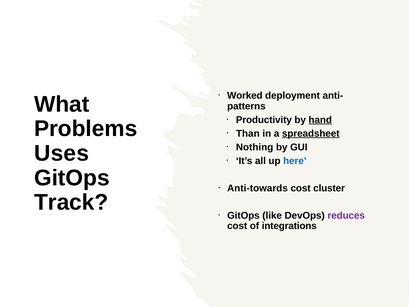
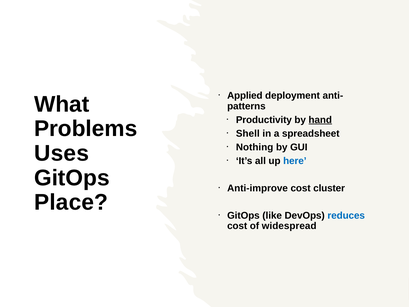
Worked: Worked -> Applied
Than: Than -> Shell
spreadsheet underline: present -> none
Anti-towards: Anti-towards -> Anti-improve
Track: Track -> Place
reduces colour: purple -> blue
integrations: integrations -> widespread
